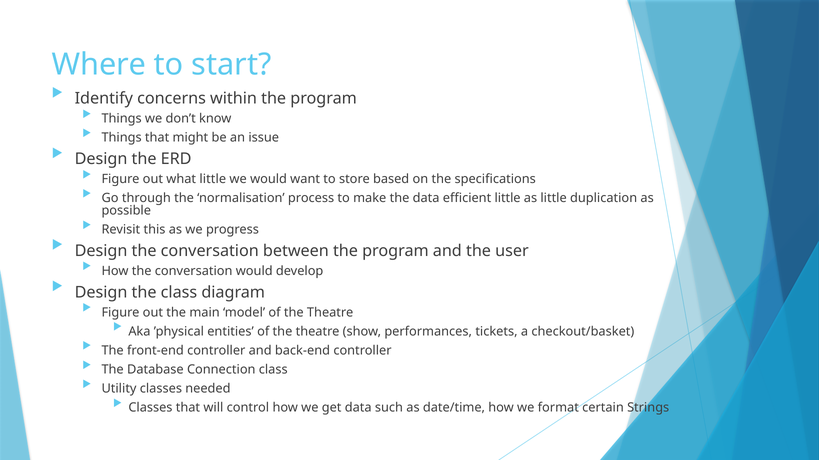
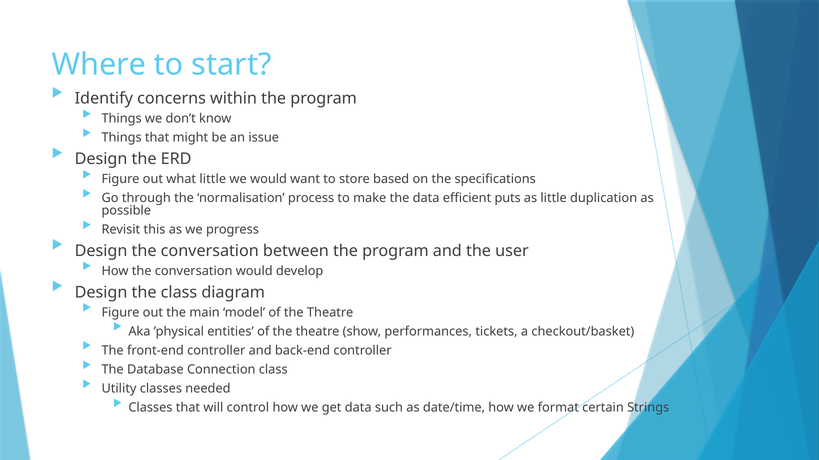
efficient little: little -> puts
